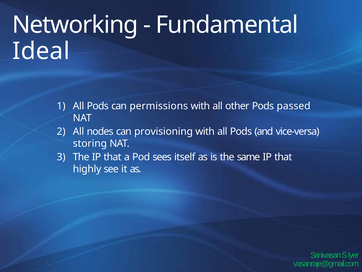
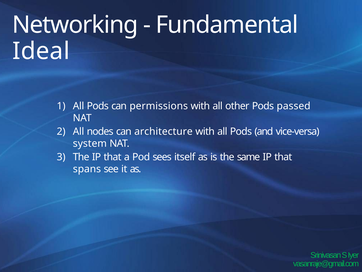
provisioning: provisioning -> architecture
storing: storing -> system
highly: highly -> spans
